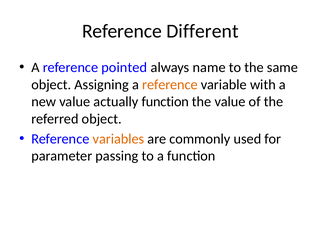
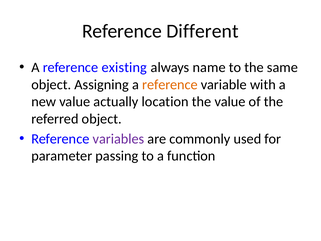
pointed: pointed -> existing
actually function: function -> location
variables colour: orange -> purple
